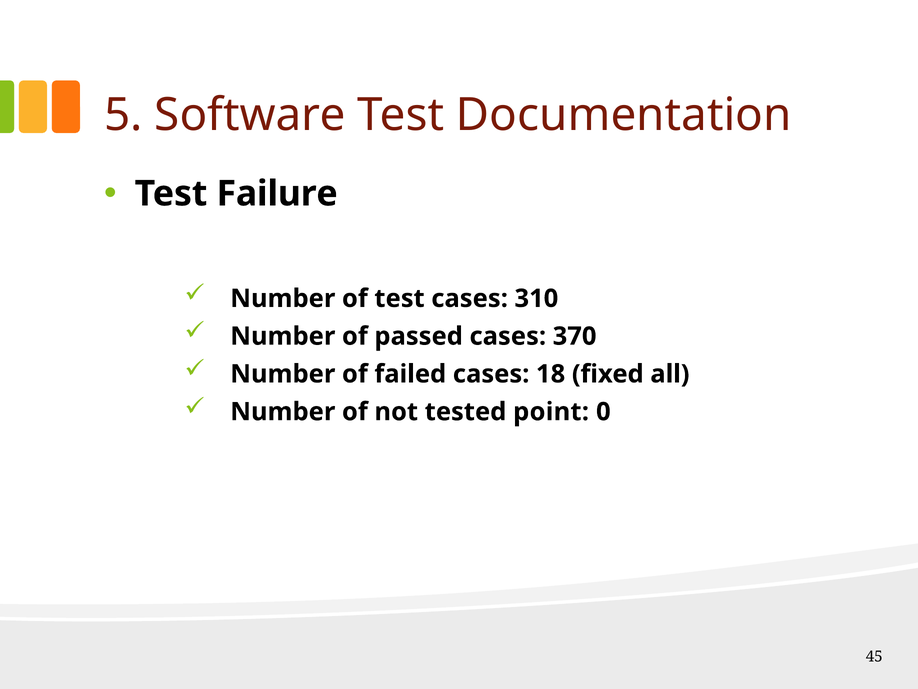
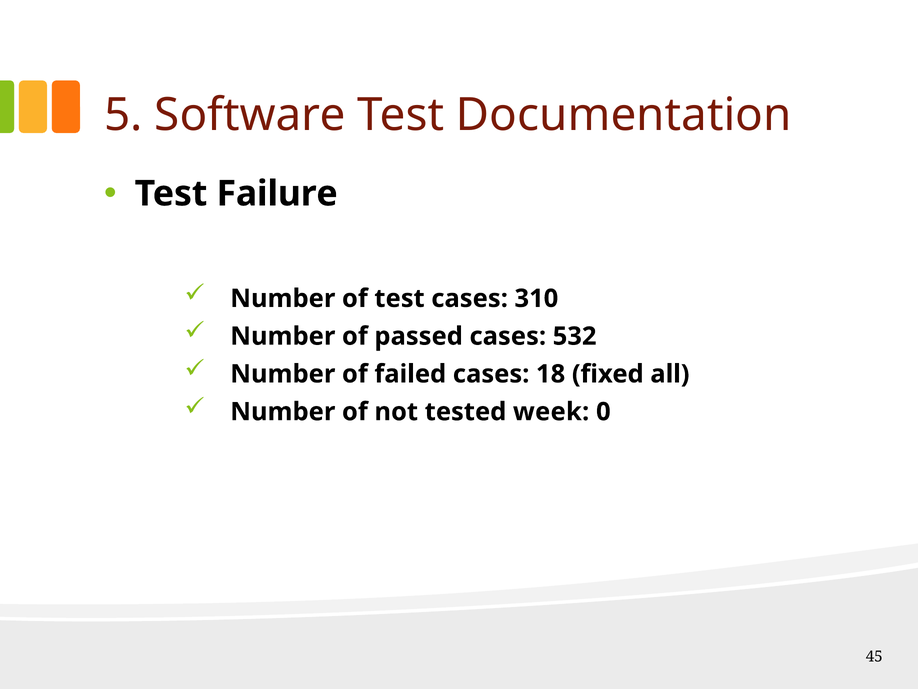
370: 370 -> 532
point: point -> week
